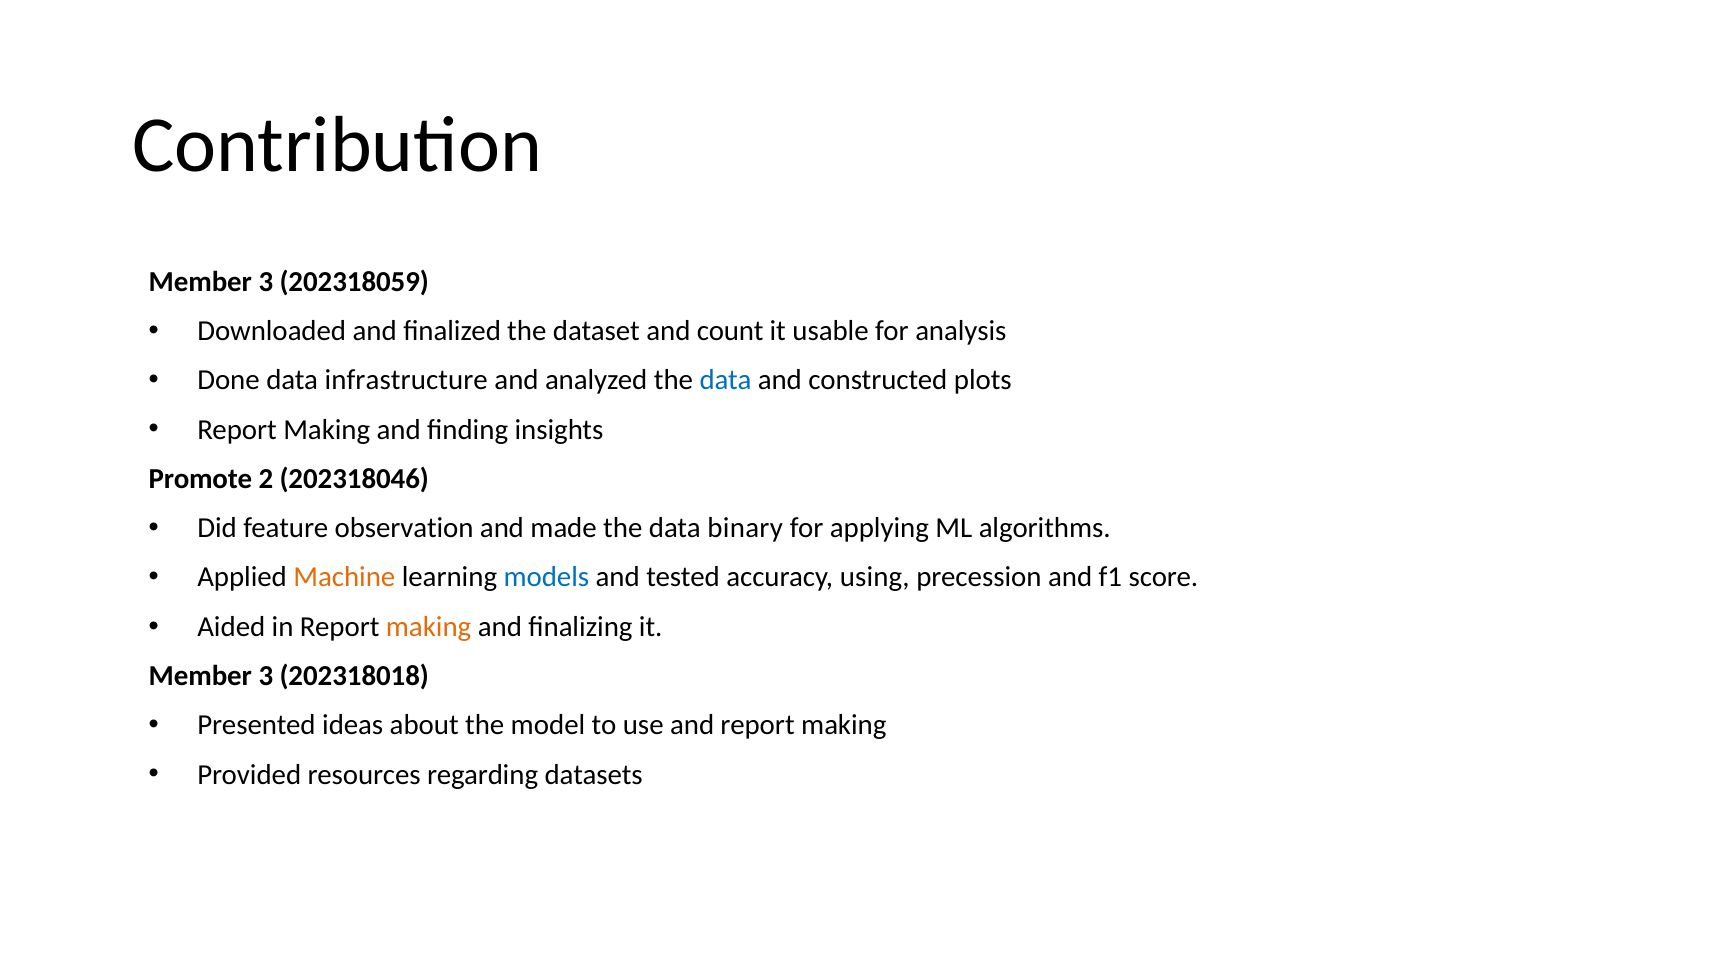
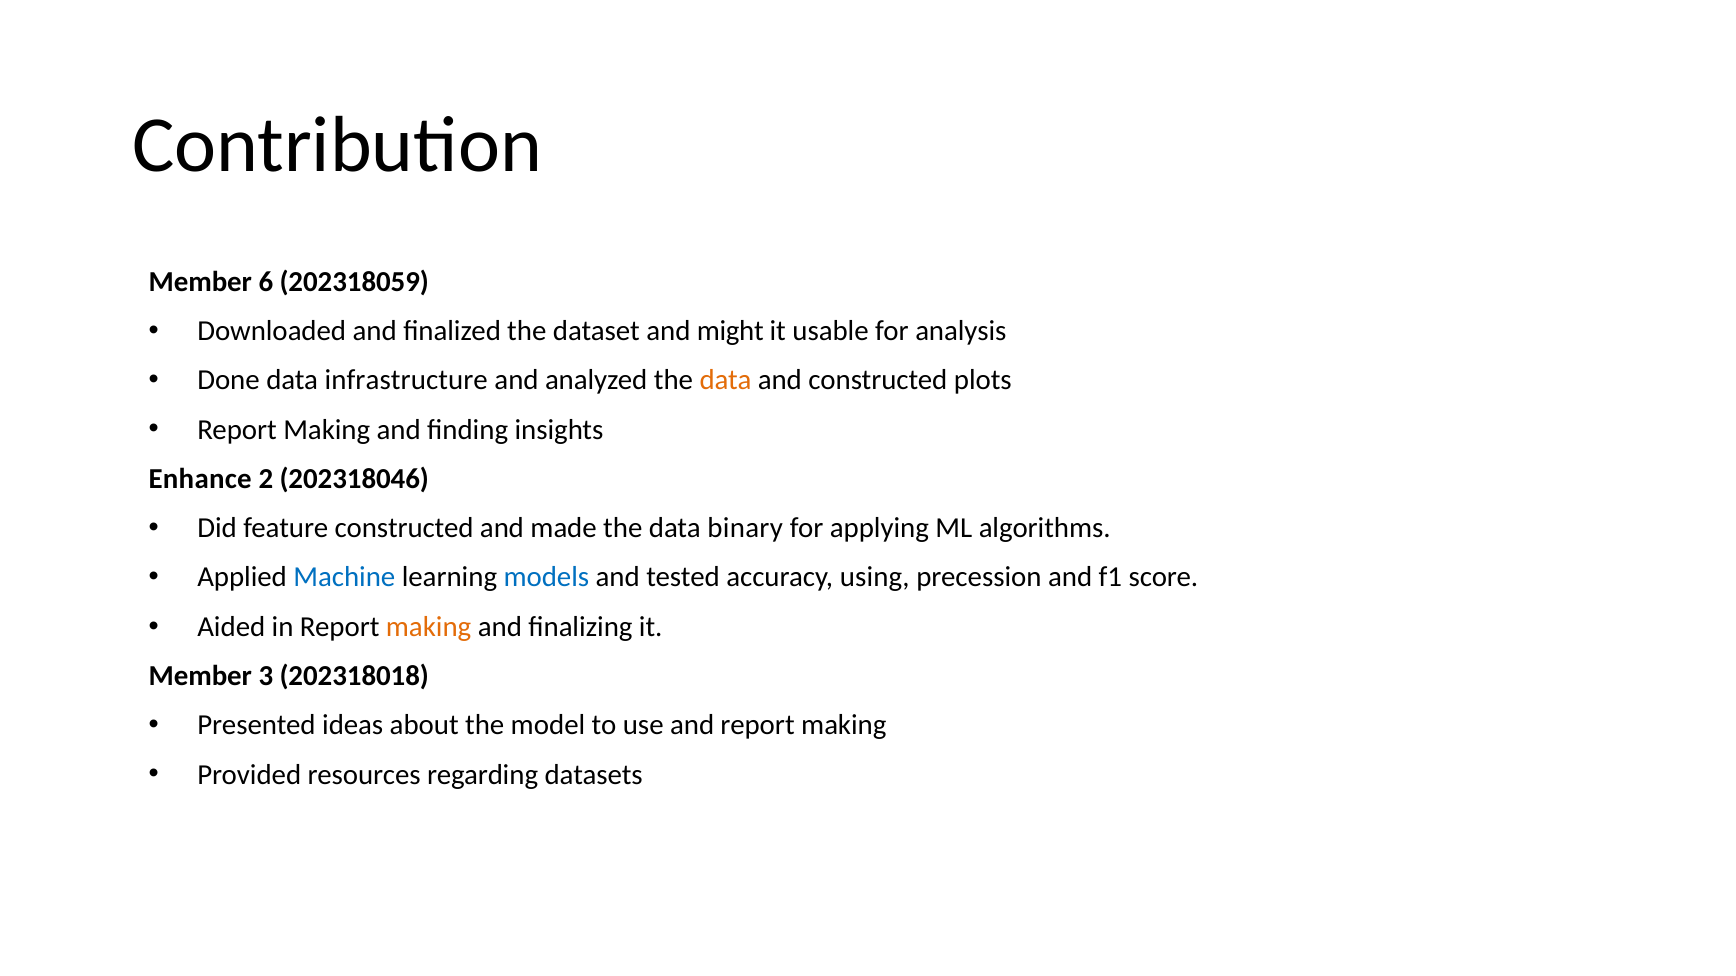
3 at (266, 282): 3 -> 6
count: count -> might
data at (726, 380) colour: blue -> orange
Promote: Promote -> Enhance
feature observation: observation -> constructed
Machine colour: orange -> blue
